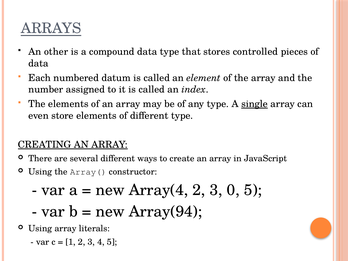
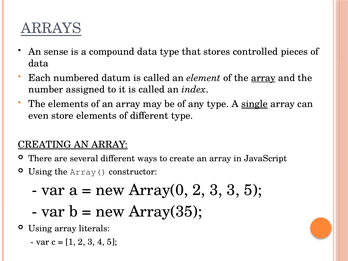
other: other -> sense
array at (263, 78) underline: none -> present
Array(4: Array(4 -> Array(0
3 0: 0 -> 3
Array(94: Array(94 -> Array(35
